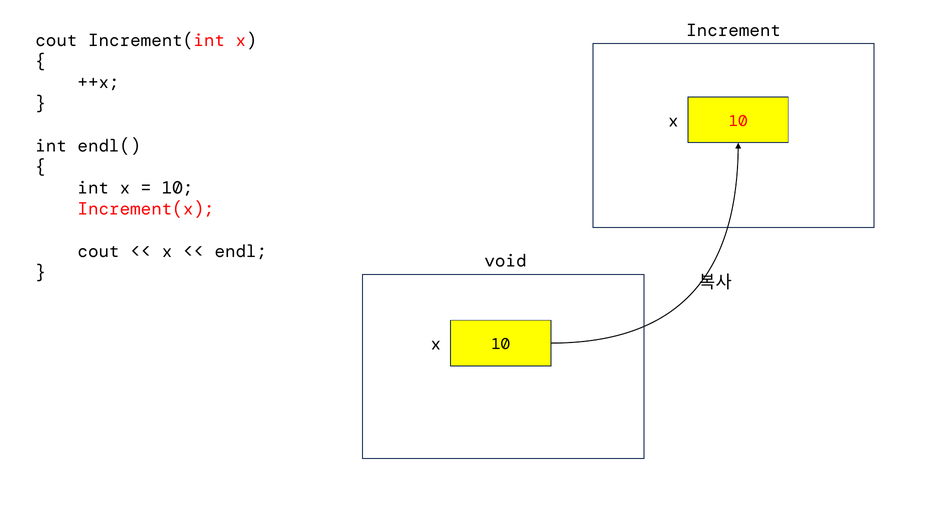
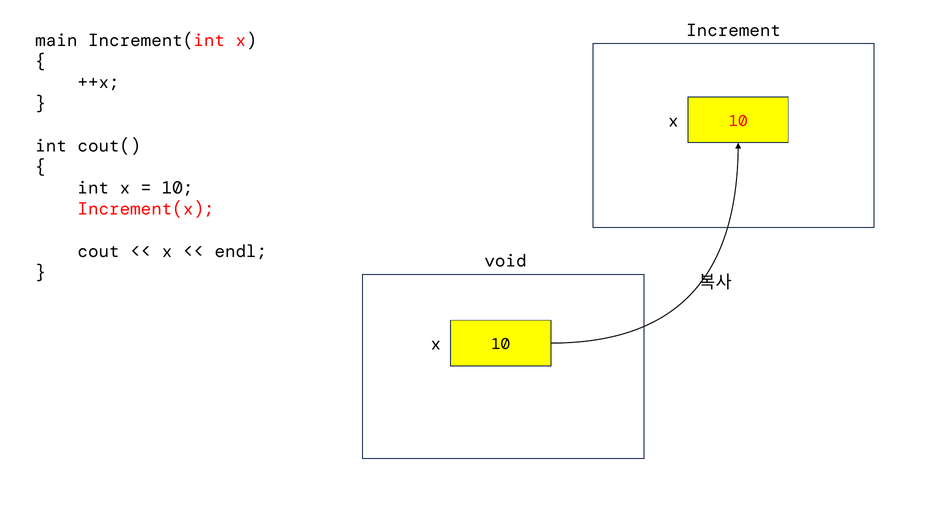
cout at (56, 40): cout -> main
endl(: endl( -> cout(
